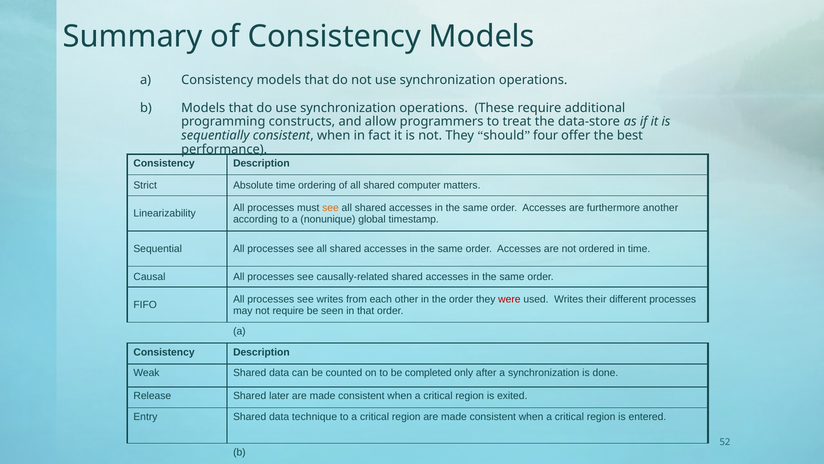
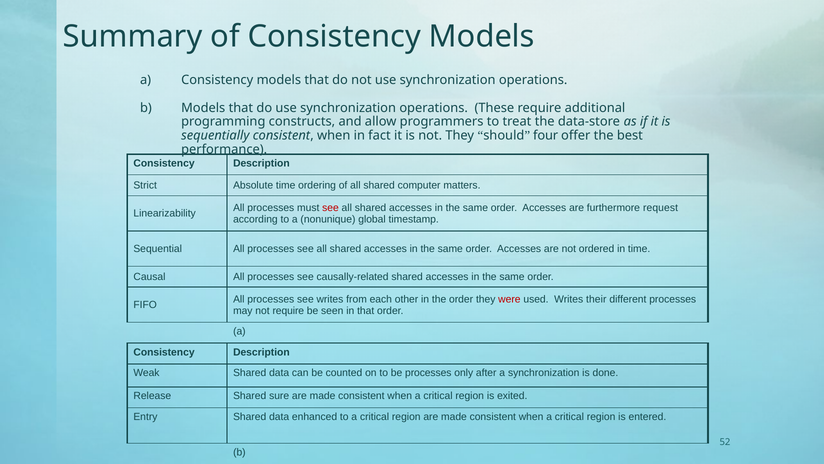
see at (330, 208) colour: orange -> red
another: another -> request
be completed: completed -> processes
later: later -> sure
technique: technique -> enhanced
